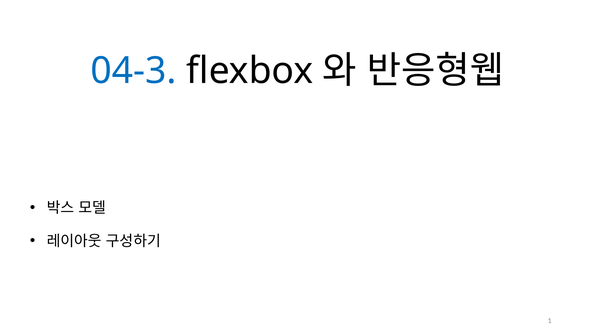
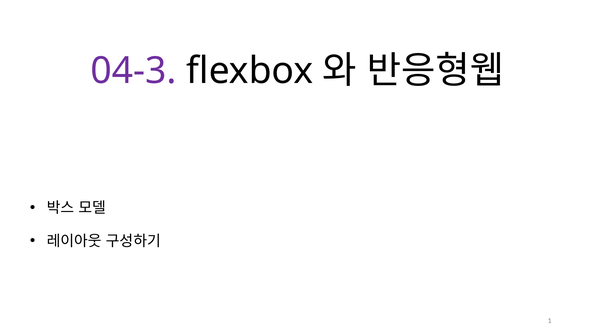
04-3 colour: blue -> purple
